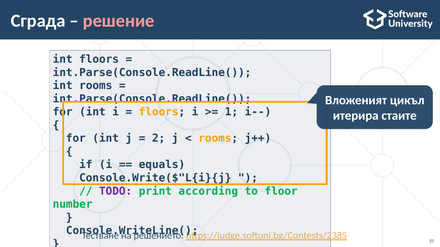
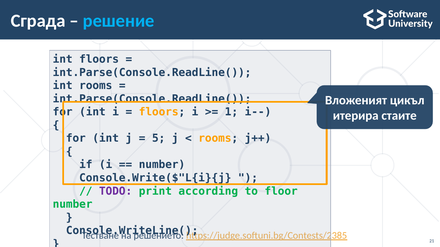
решение colour: pink -> light blue
2: 2 -> 5
equals at (162, 165): equals -> number
